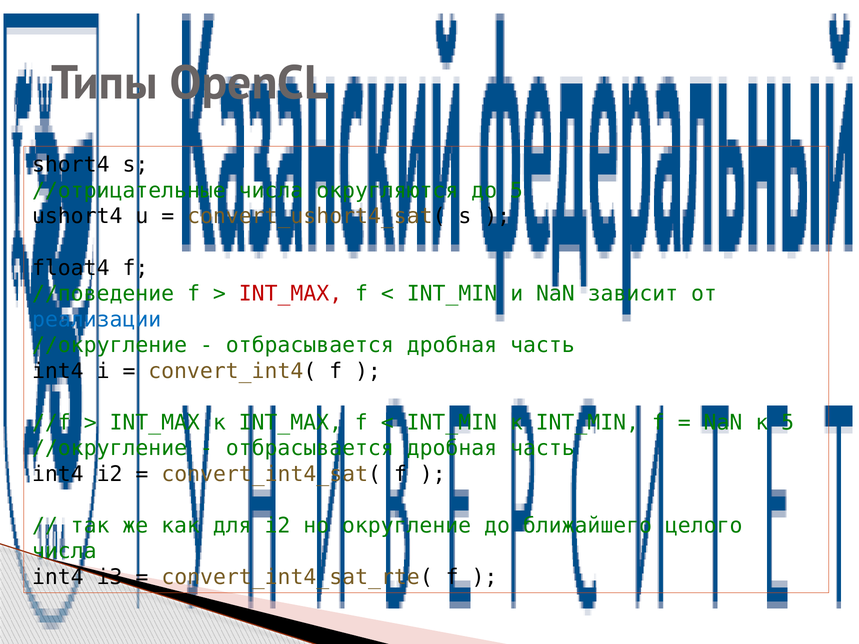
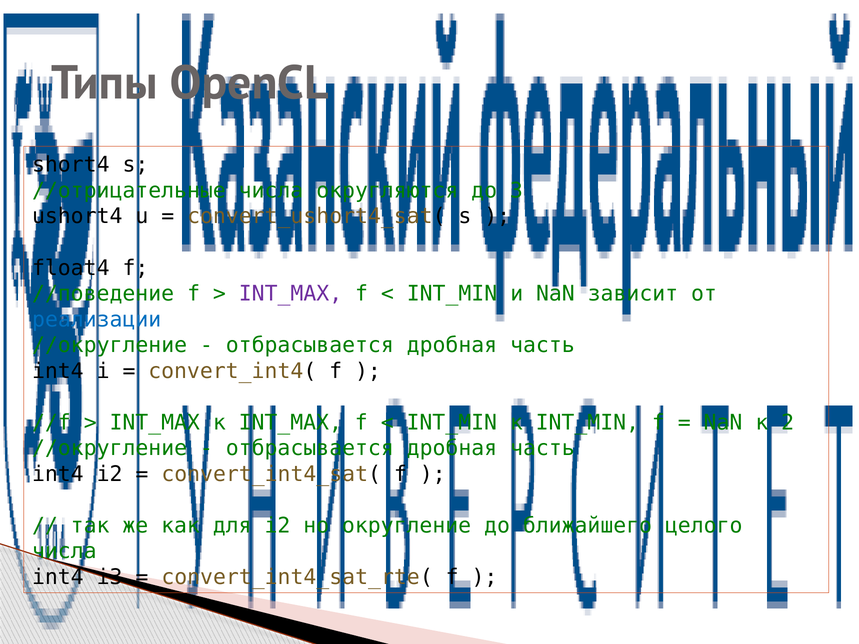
до 5: 5 -> 3
INT_MAX at (290, 294) colour: red -> purple
к 5: 5 -> 2
